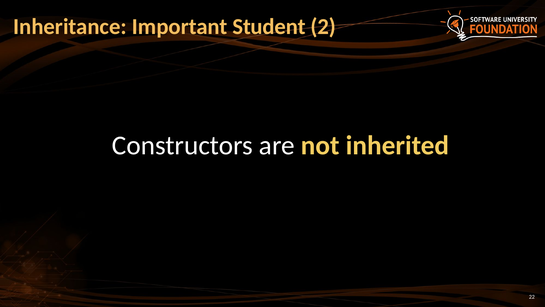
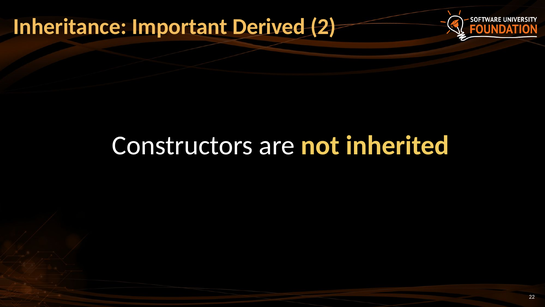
Student: Student -> Derived
